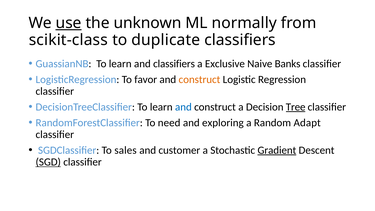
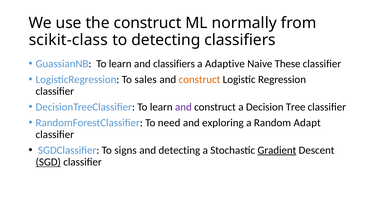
use underline: present -> none
the unknown: unknown -> construct
to duplicate: duplicate -> detecting
Exclusive: Exclusive -> Adaptive
Banks: Banks -> These
favor: favor -> sales
and at (183, 107) colour: blue -> purple
Tree underline: present -> none
sales: sales -> signs
and customer: customer -> detecting
